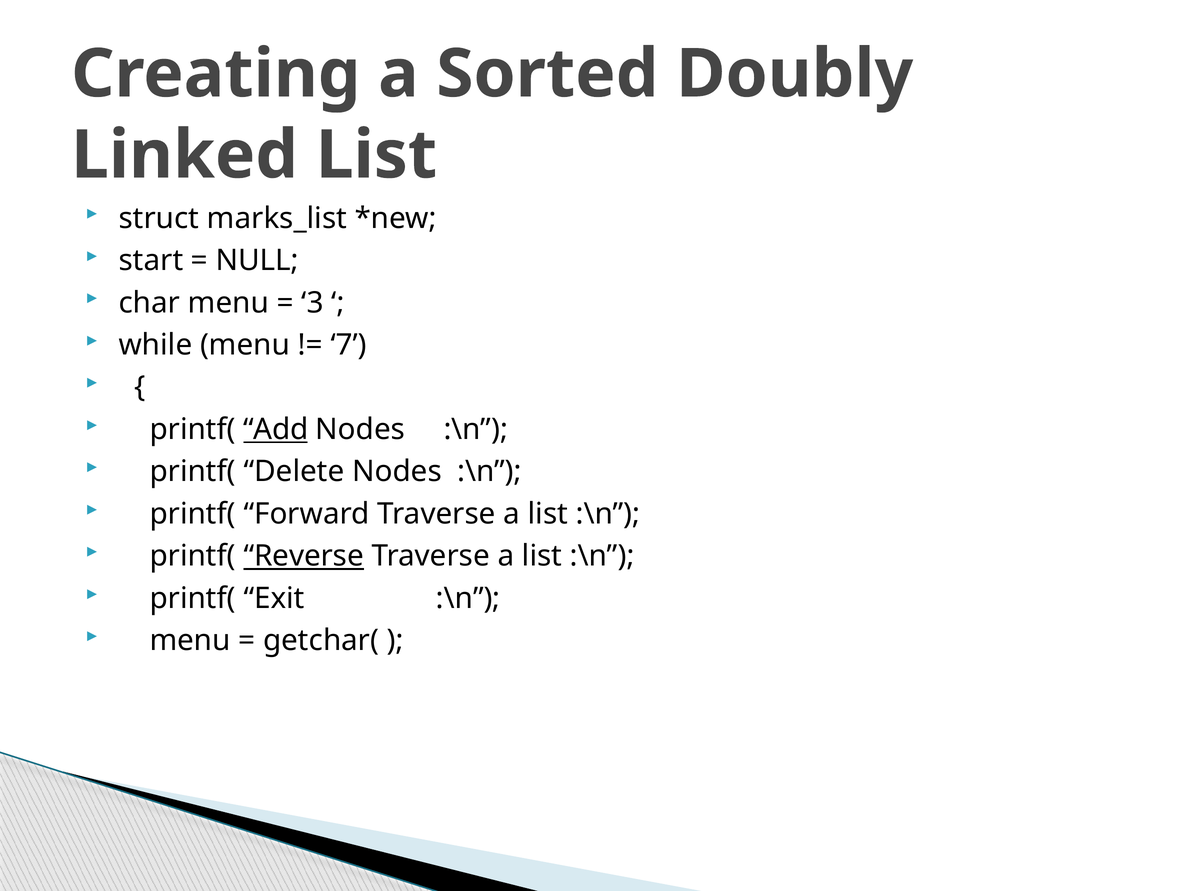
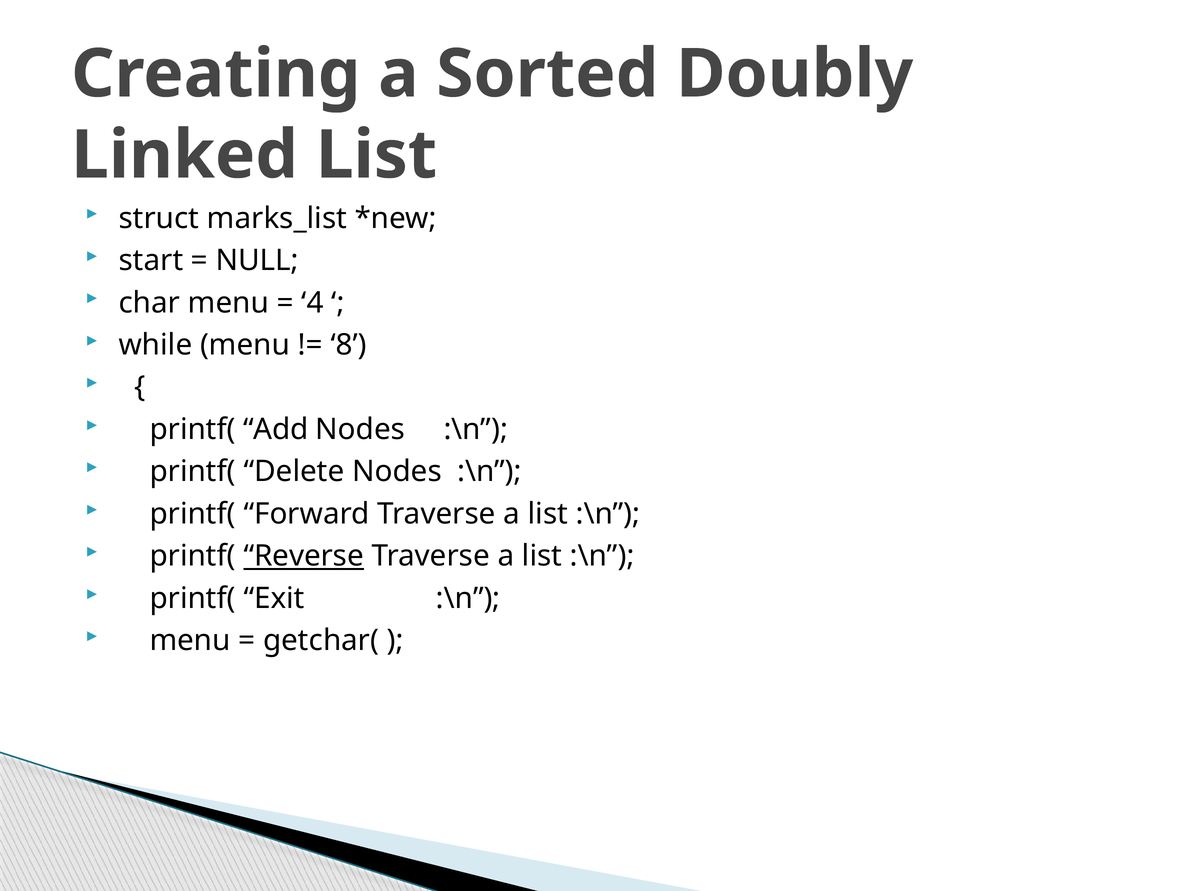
3: 3 -> 4
7: 7 -> 8
Add underline: present -> none
